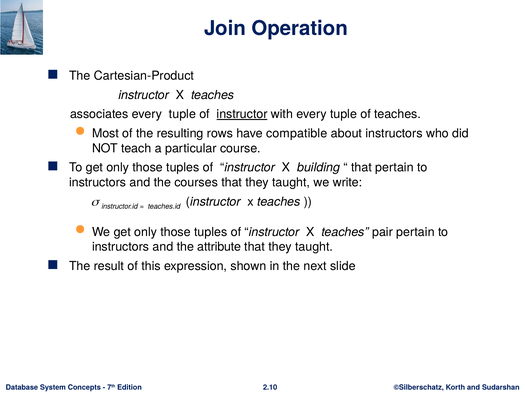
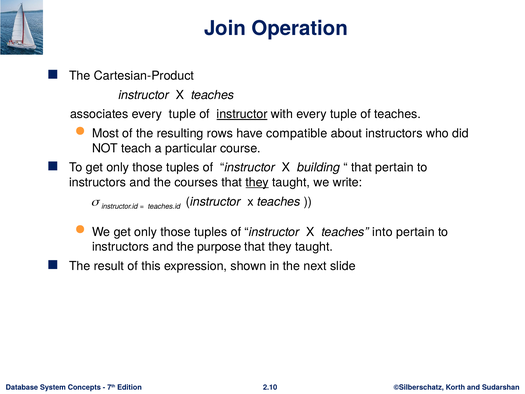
they at (257, 182) underline: none -> present
pair: pair -> into
attribute: attribute -> purpose
